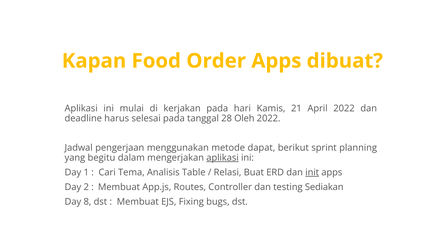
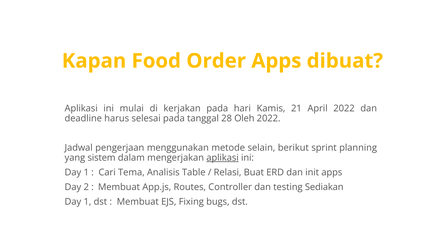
dapat: dapat -> selain
begitu: begitu -> sistem
init underline: present -> none
8 at (87, 202): 8 -> 1
